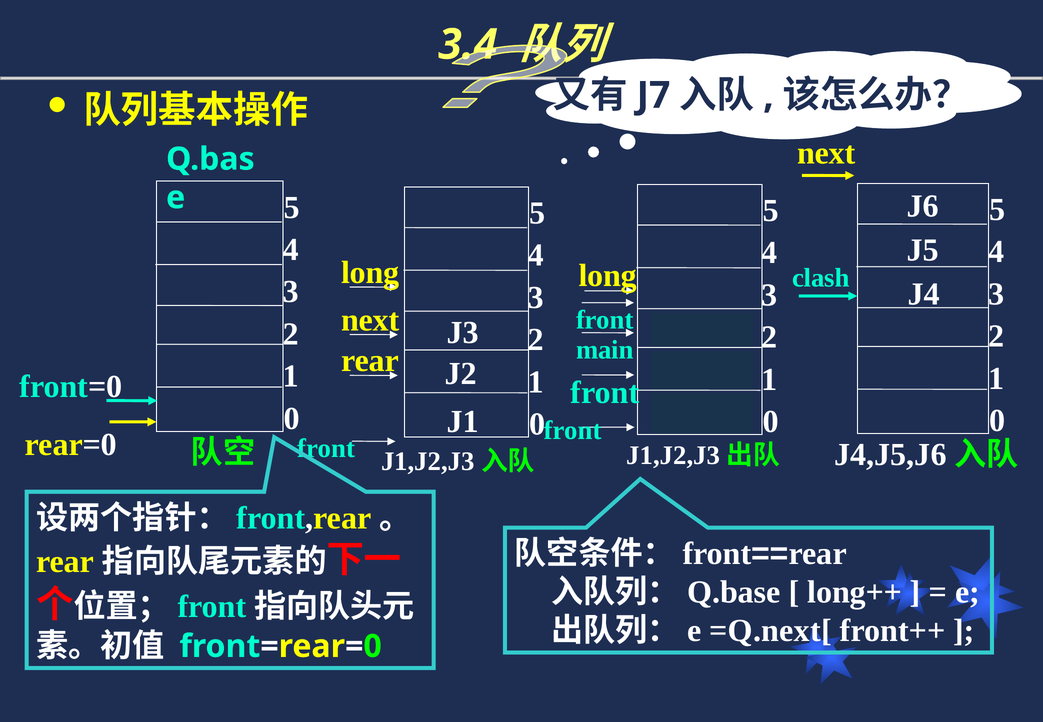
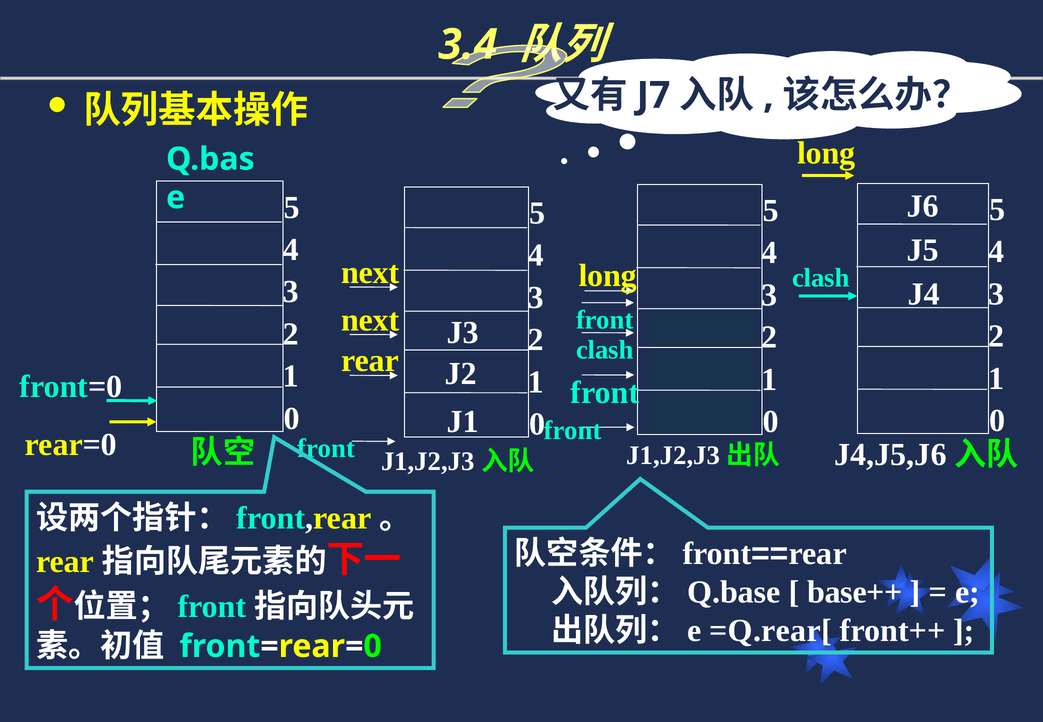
next at (826, 153): next -> long
long at (370, 273): long -> next
main at (605, 350): main -> clash
long++: long++ -> base++
=Q.next[: =Q.next[ -> =Q.rear[
